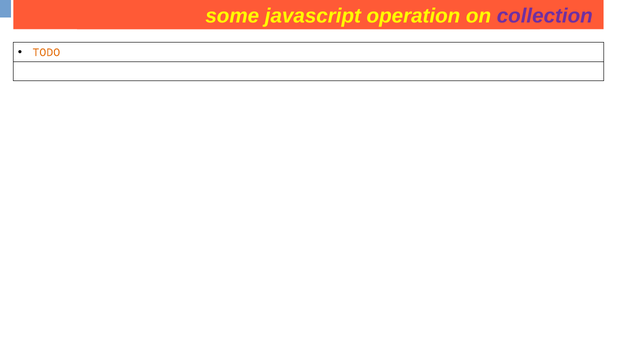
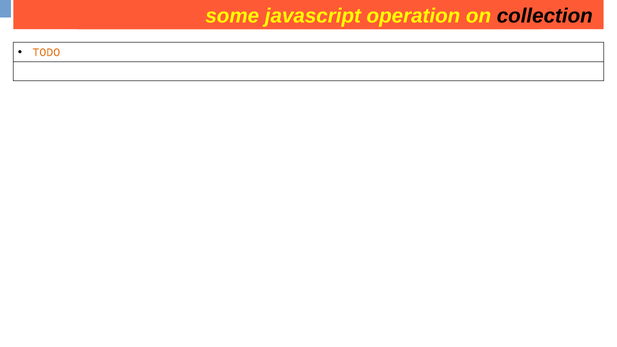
collection at (545, 16) colour: purple -> black
